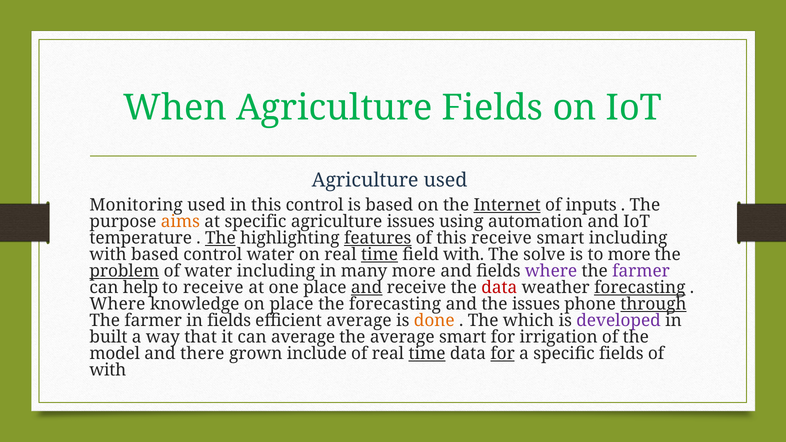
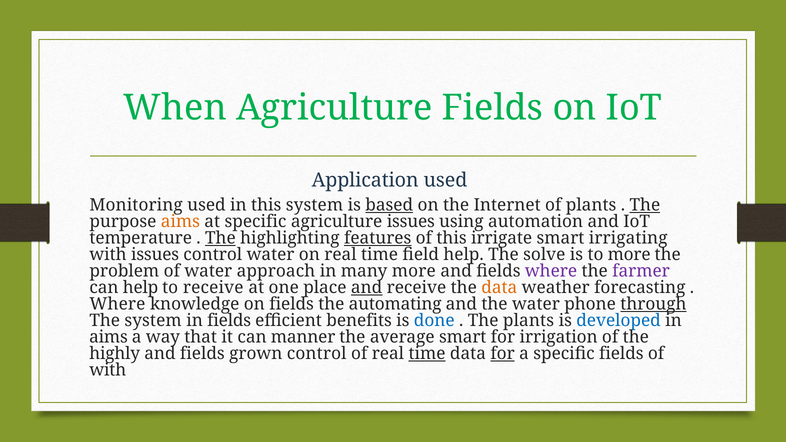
Agriculture at (365, 180): Agriculture -> Application
this control: control -> system
based at (389, 205) underline: none -> present
Internet underline: present -> none
of inputs: inputs -> plants
The at (645, 205) underline: none -> present
this receive: receive -> irrigate
smart including: including -> irrigating
with based: based -> issues
time at (380, 255) underline: present -> none
field with: with -> help
problem underline: present -> none
water including: including -> approach
data at (499, 288) colour: red -> orange
forecasting at (640, 288) underline: present -> none
on place: place -> fields
the forecasting: forecasting -> automating
the issues: issues -> water
farmer at (153, 321): farmer -> system
efficient average: average -> benefits
done colour: orange -> blue
The which: which -> plants
developed colour: purple -> blue
built at (108, 337): built -> aims
can average: average -> manner
model: model -> highly
there at (202, 354): there -> fields
grown include: include -> control
